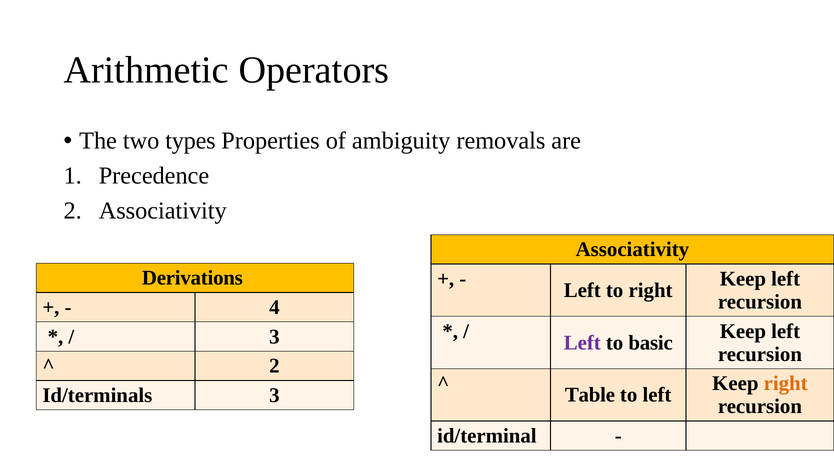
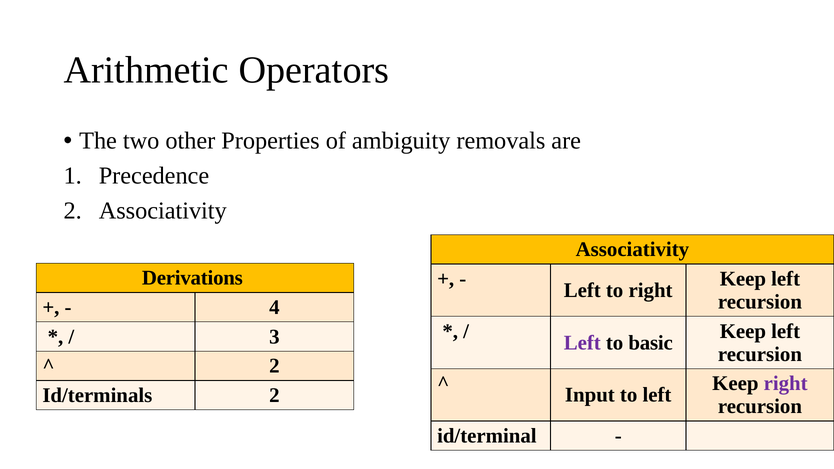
types: types -> other
right at (786, 384) colour: orange -> purple
Table: Table -> Input
Id/terminals 3: 3 -> 2
